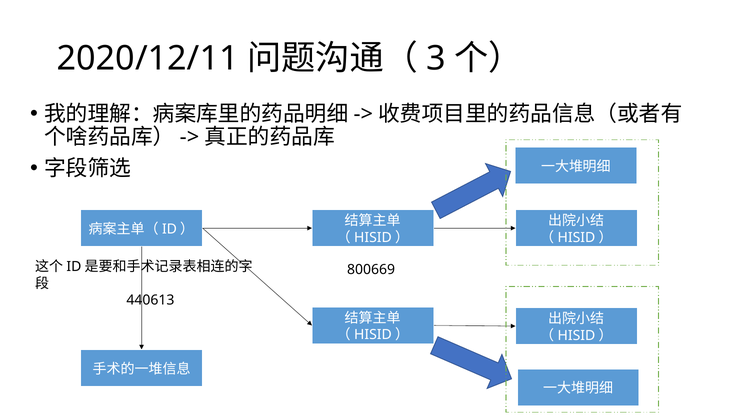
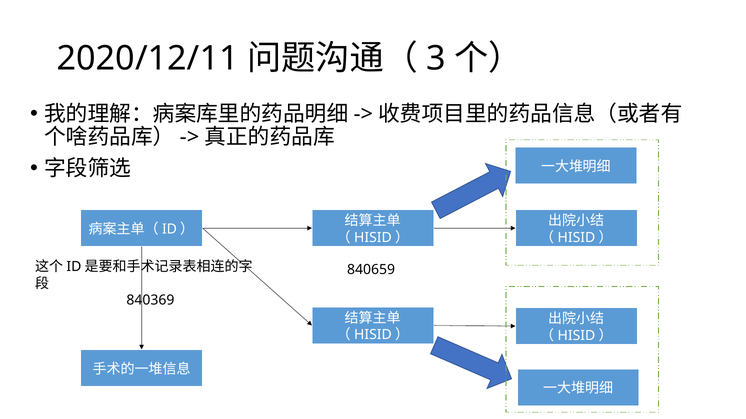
800669: 800669 -> 840659
440613: 440613 -> 840369
